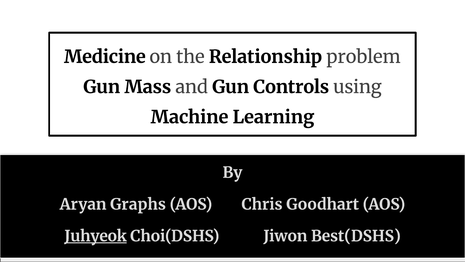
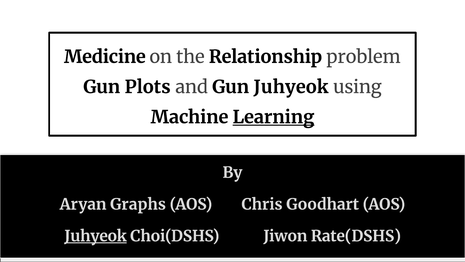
Mass: Mass -> Plots
Gun Controls: Controls -> Juhyeok
Learning underline: none -> present
Best(DSHS: Best(DSHS -> Rate(DSHS
